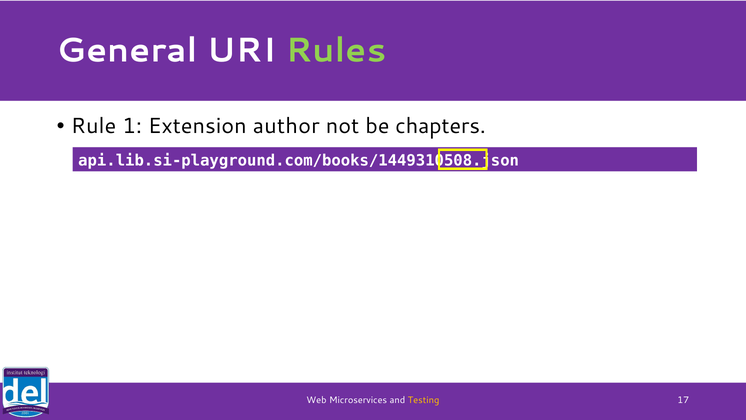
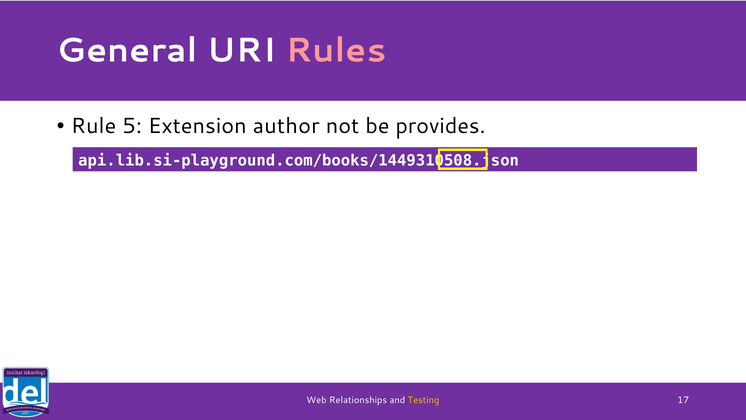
Rules colour: light green -> pink
1: 1 -> 5
chapters: chapters -> provides
Microservices: Microservices -> Relationships
